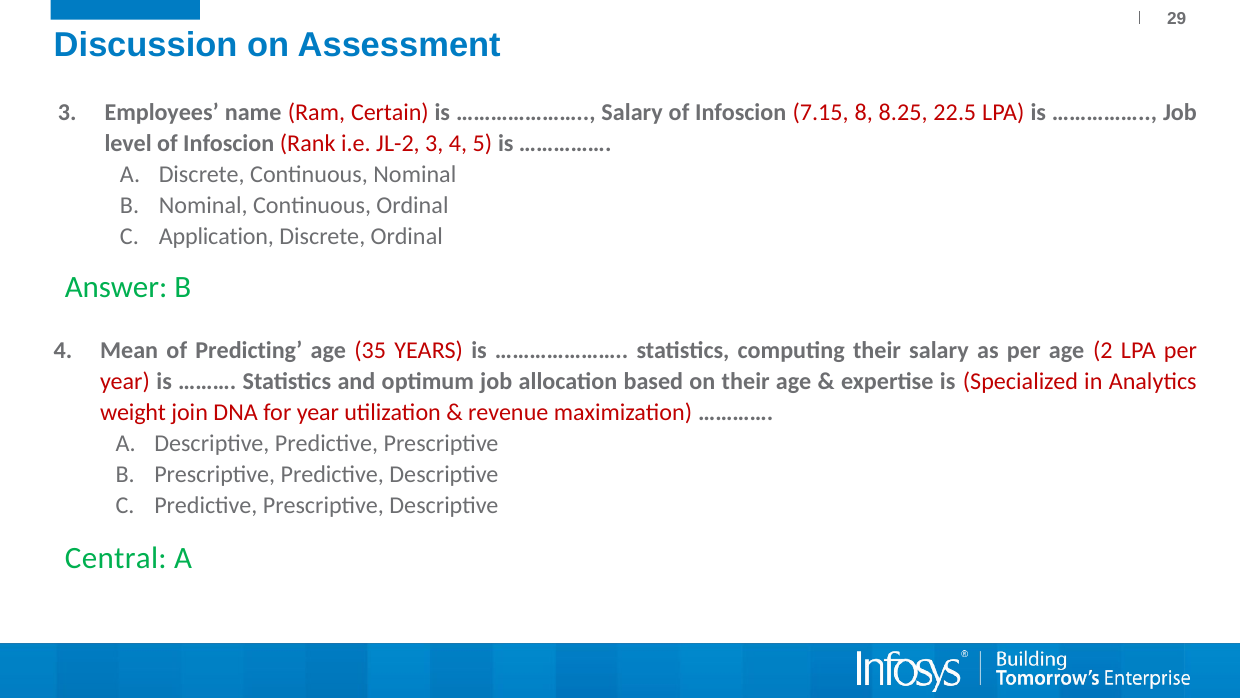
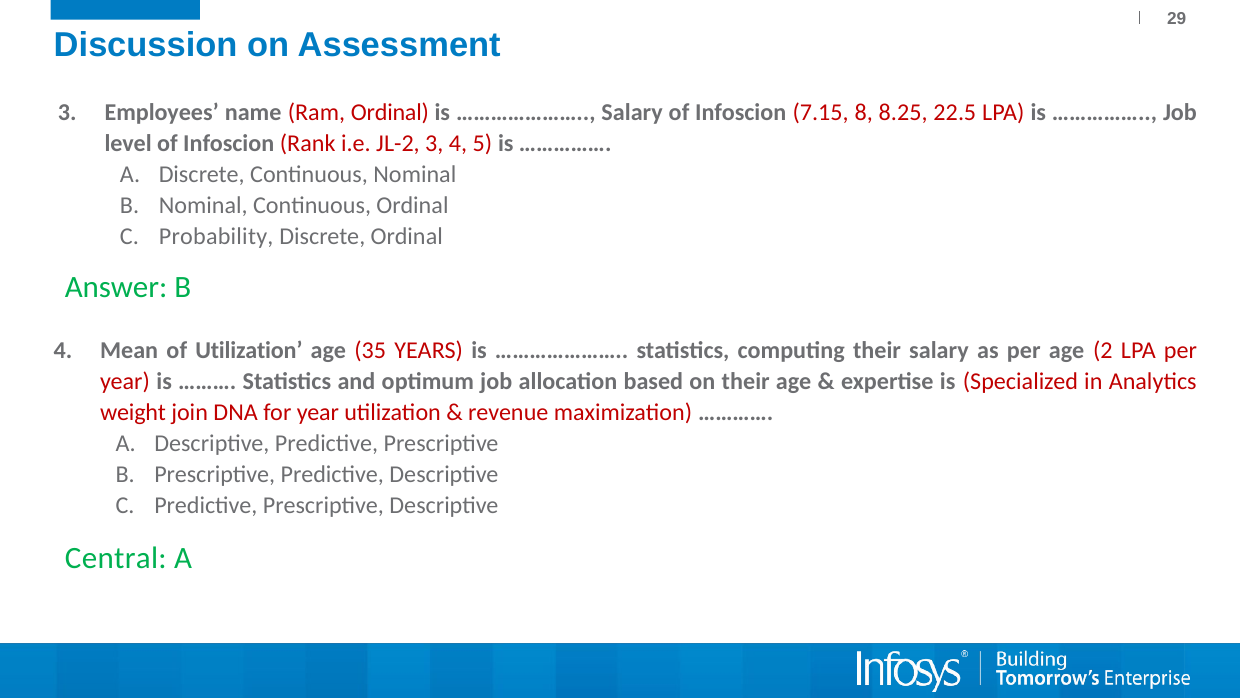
Ram Certain: Certain -> Ordinal
Application: Application -> Probability
of Predicting: Predicting -> Utilization
